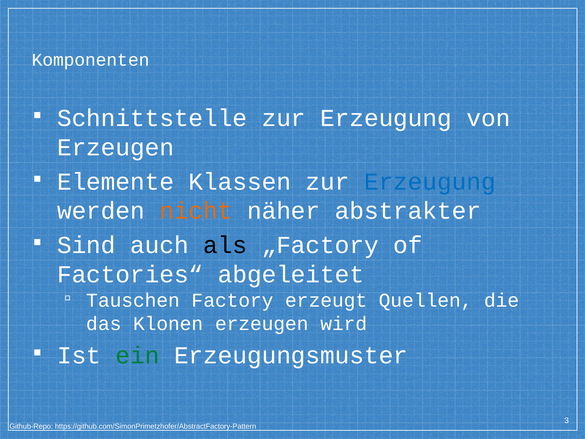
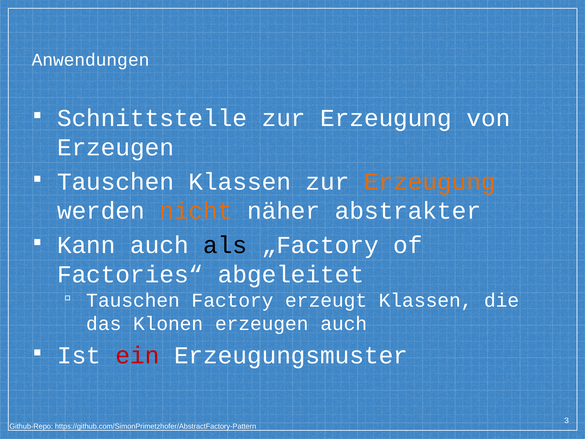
Komponenten: Komponenten -> Anwendungen
Elemente at (116, 182): Elemente -> Tauschen
Erzeugung at (430, 182) colour: blue -> orange
Sind: Sind -> Kann
erzeugt Quellen: Quellen -> Klassen
erzeugen wird: wird -> auch
ein colour: green -> red
